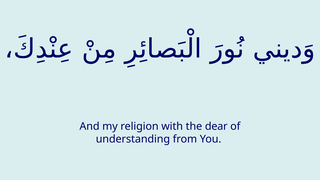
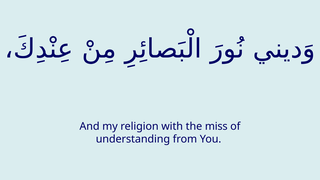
dear: dear -> miss
